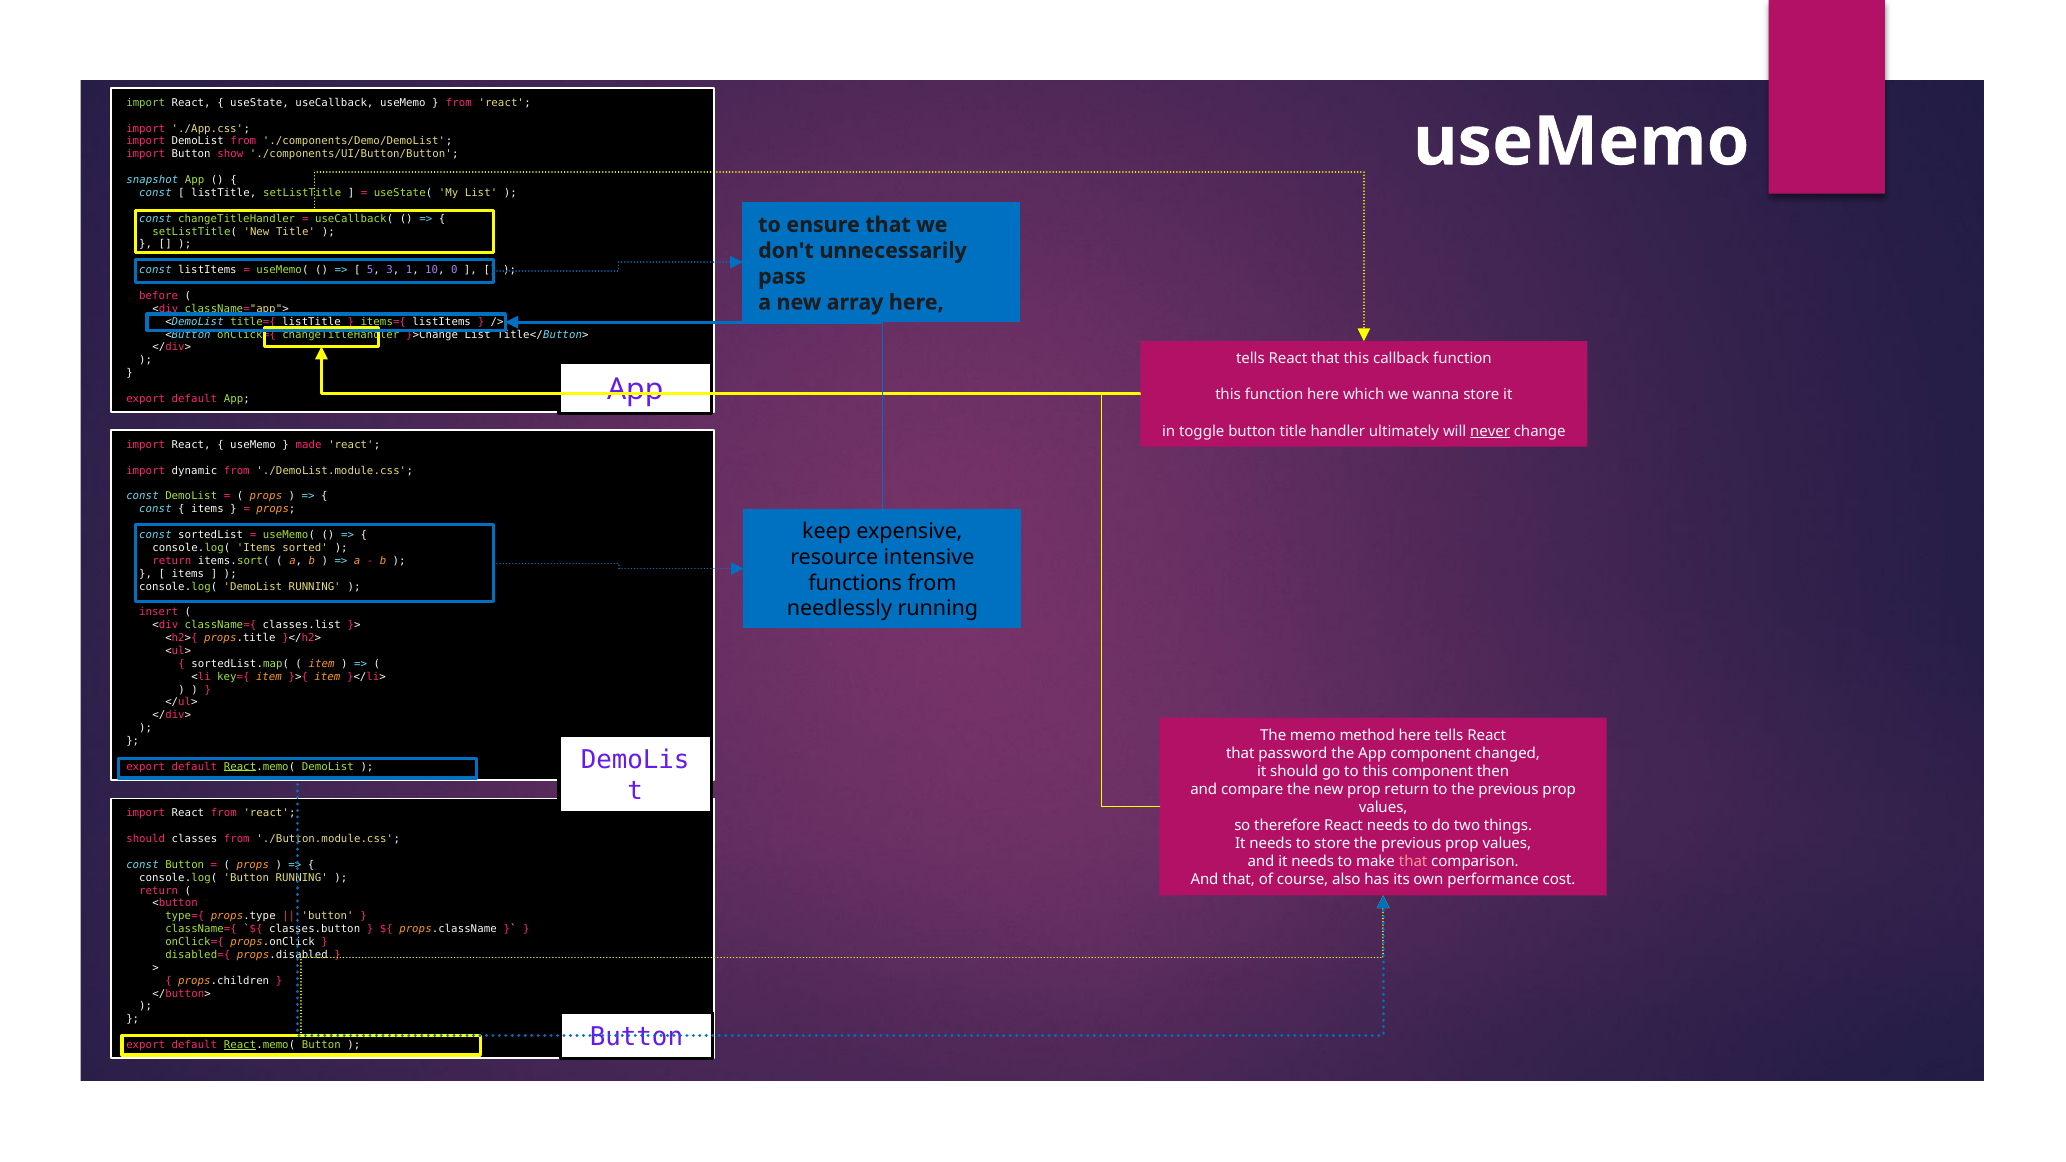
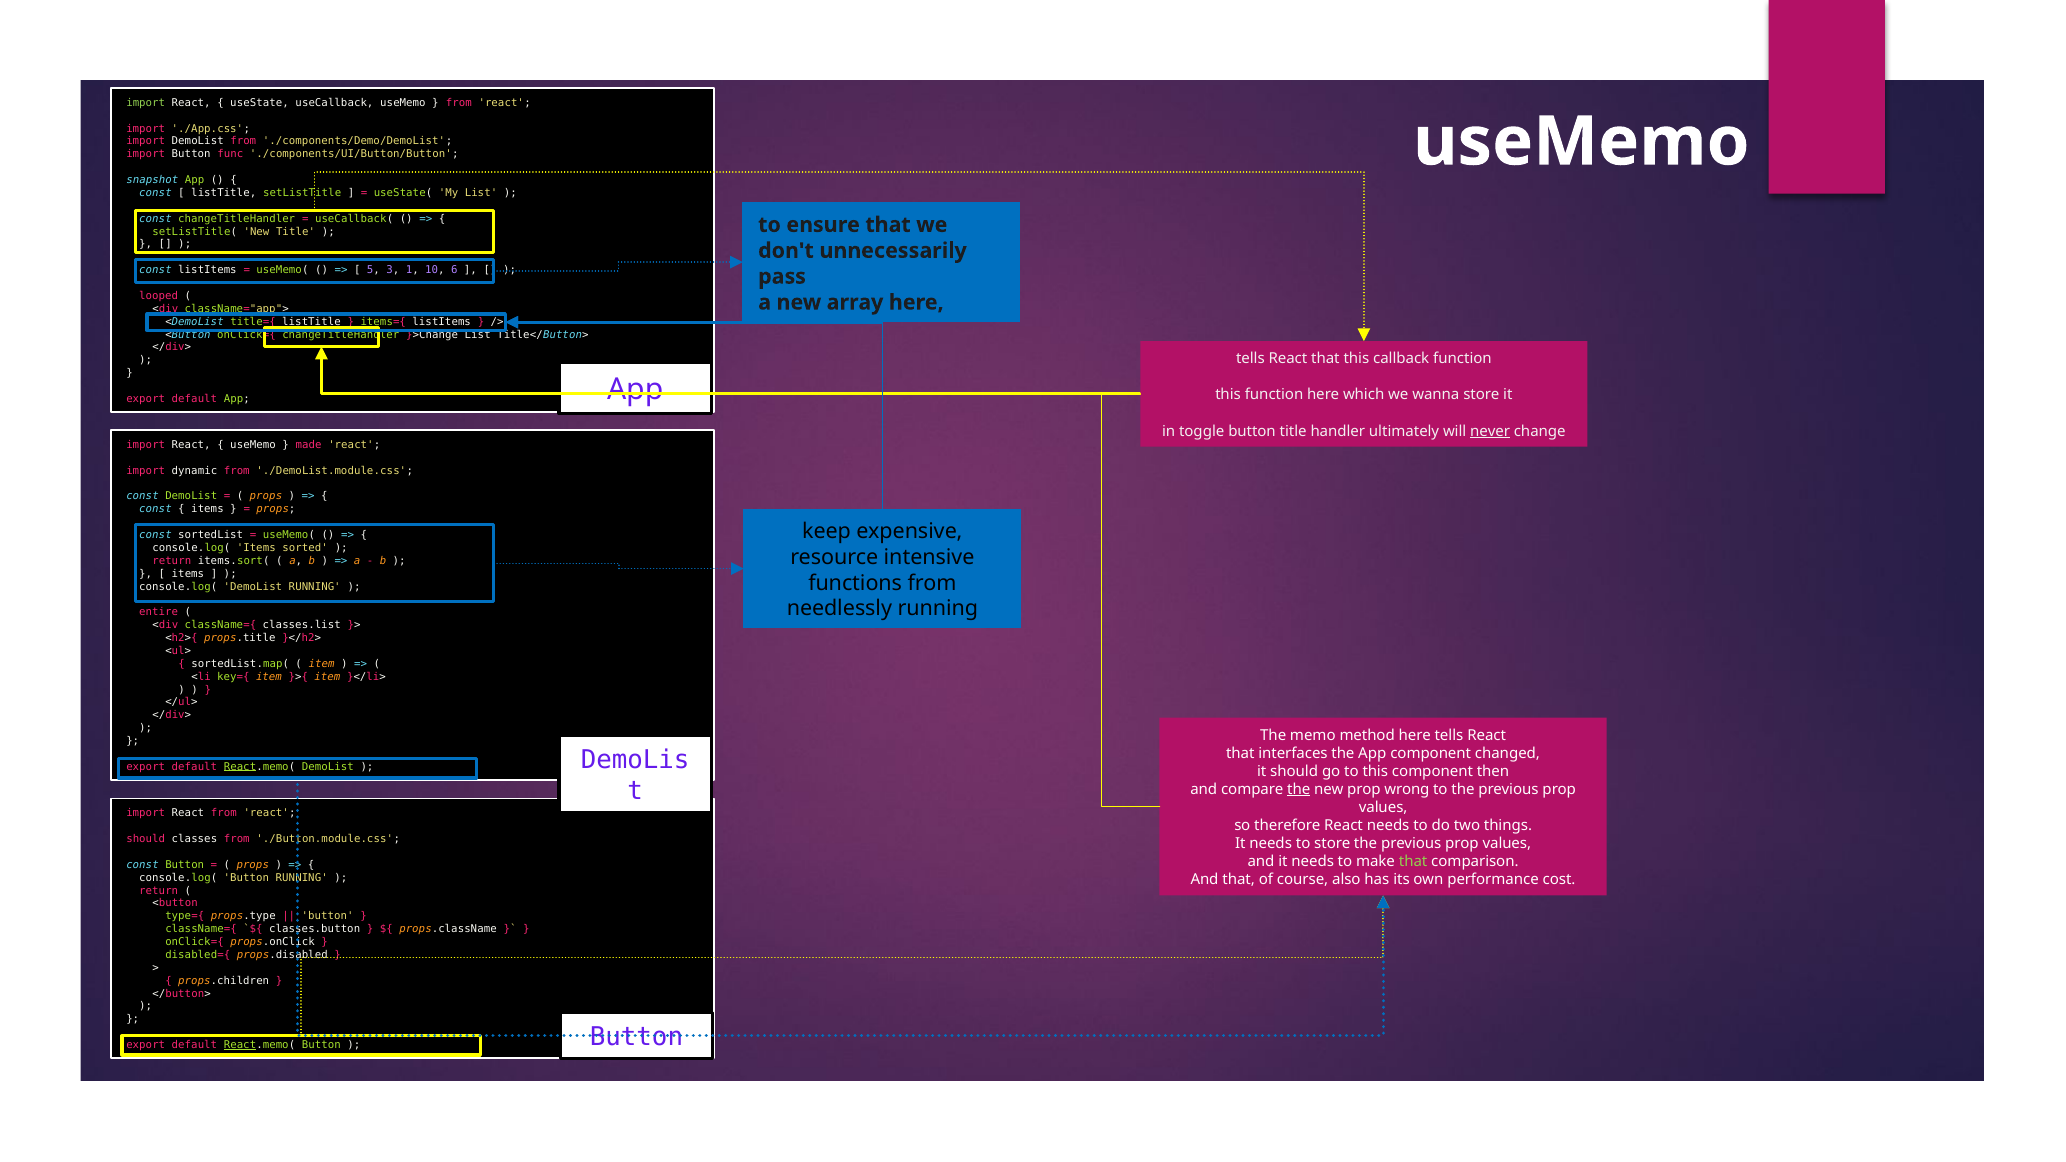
show: show -> func
0: 0 -> 6
before: before -> looped
insert: insert -> entire
password: password -> interfaces
the at (1299, 790) underline: none -> present
prop return: return -> wrong
that at (1413, 862) colour: pink -> light green
